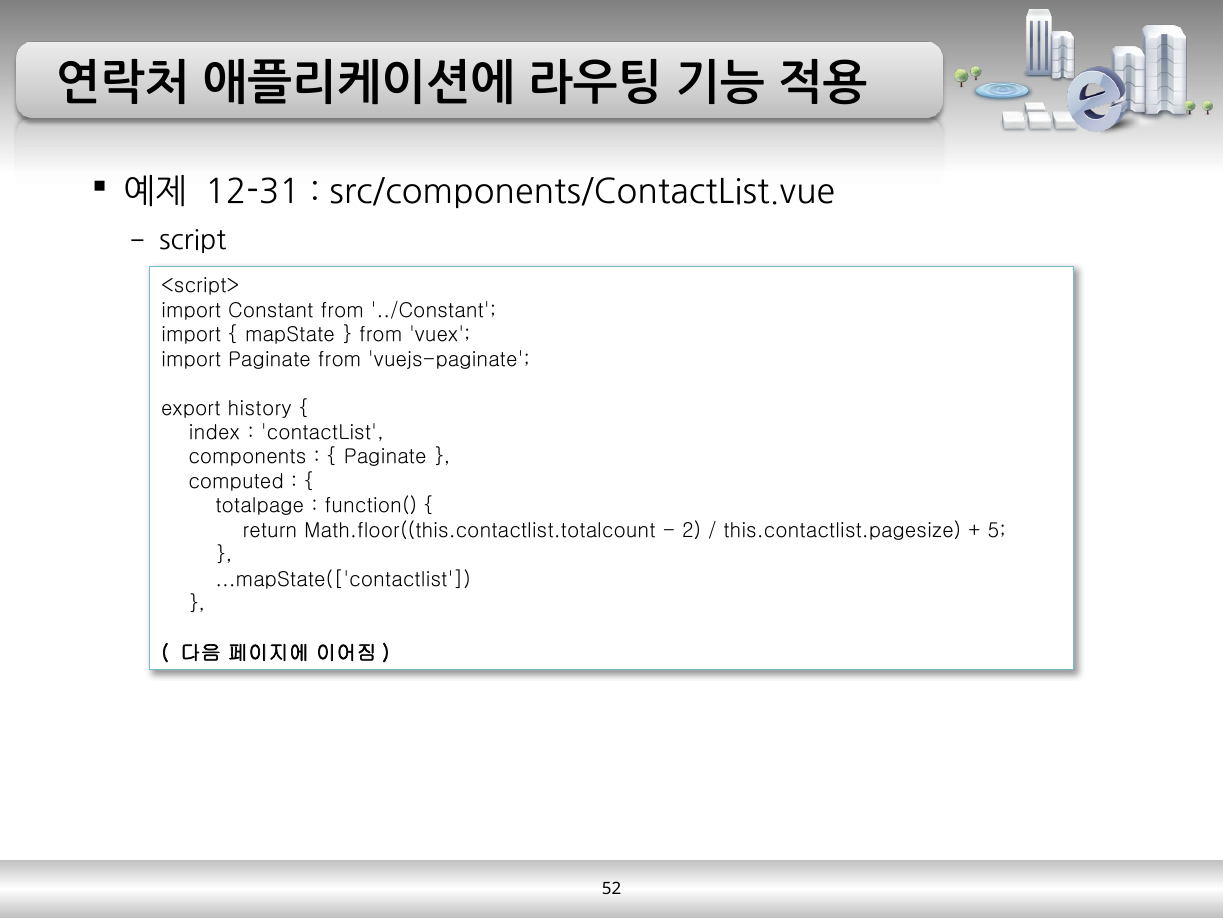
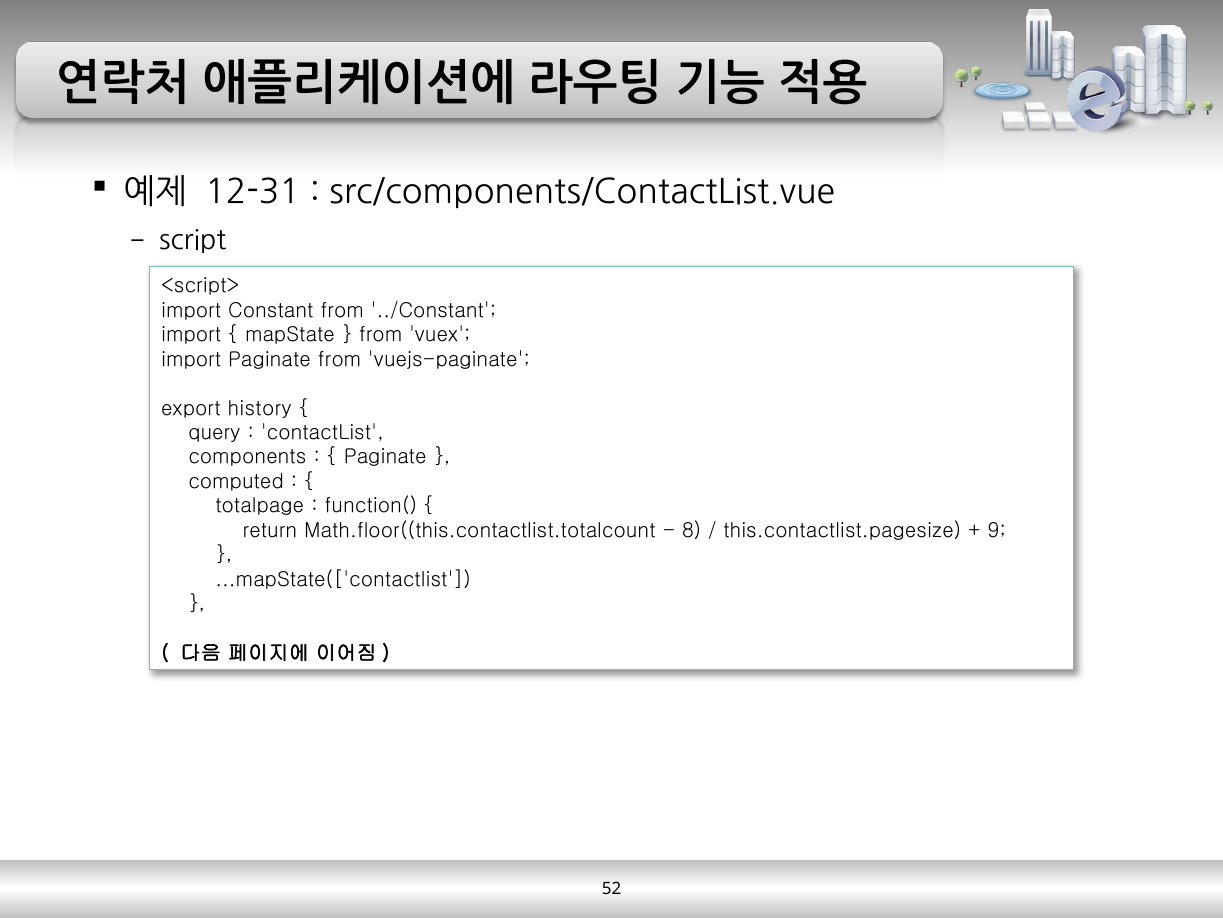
index: index -> query
2: 2 -> 8
5: 5 -> 9
